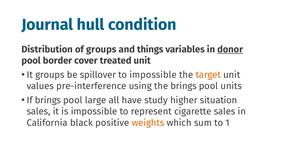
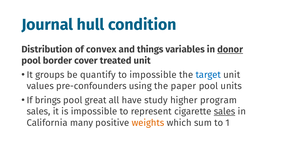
of groups: groups -> convex
spillover: spillover -> quantify
target colour: orange -> blue
pre-interference: pre-interference -> pre-confounders
the brings: brings -> paper
large: large -> great
situation: situation -> program
sales at (225, 112) underline: none -> present
black: black -> many
